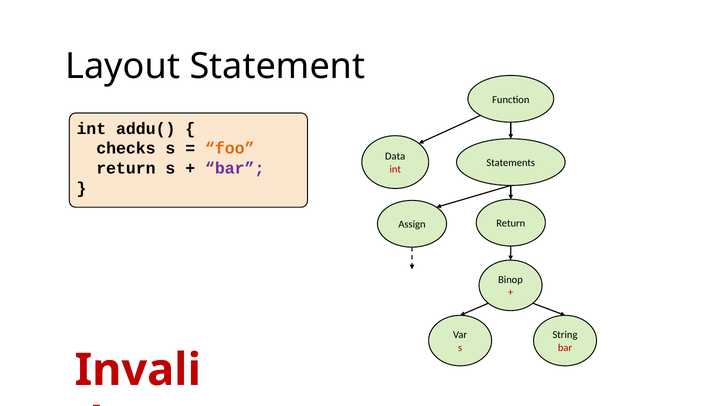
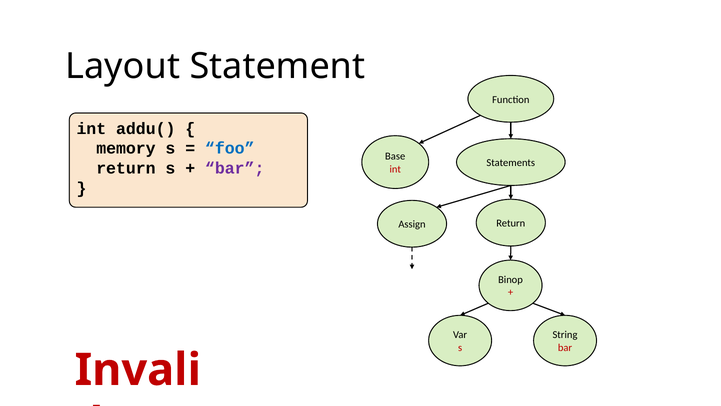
checks: checks -> memory
foo colour: orange -> blue
Data: Data -> Base
